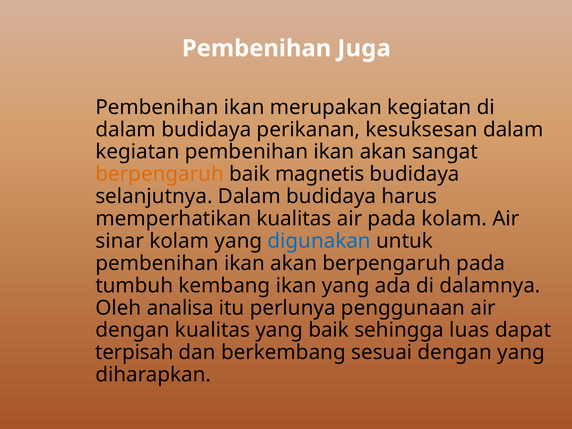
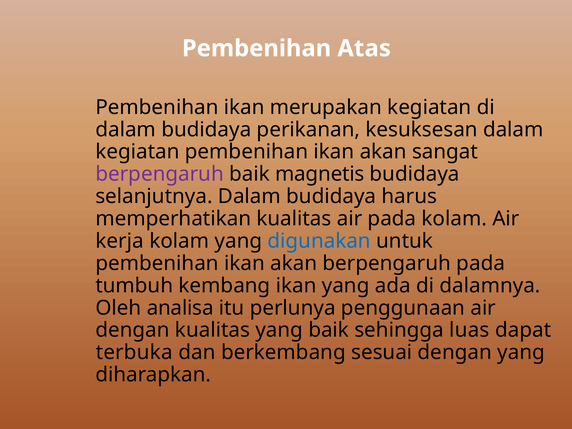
Juga: Juga -> Atas
berpengaruh at (160, 174) colour: orange -> purple
sinar: sinar -> kerja
terpisah: terpisah -> terbuka
